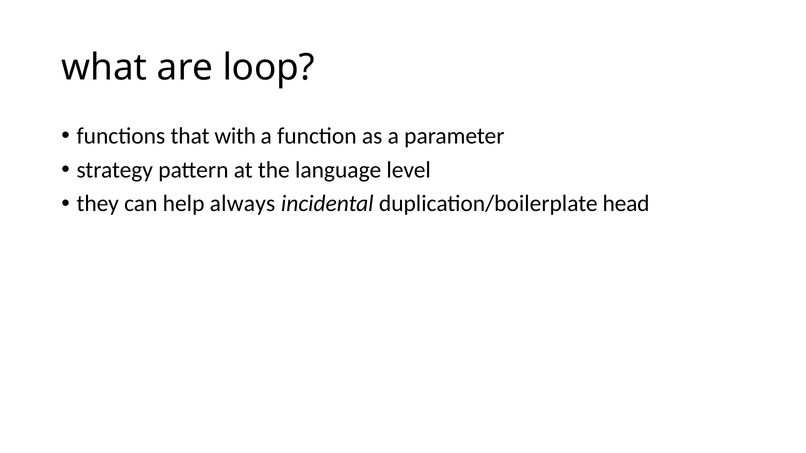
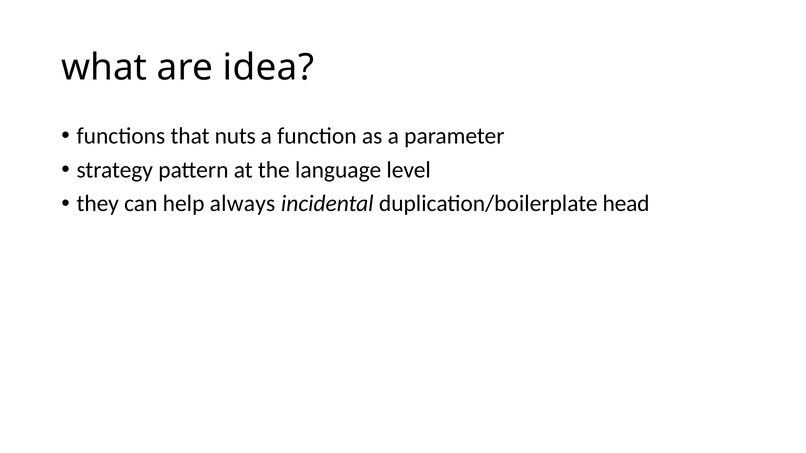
loop: loop -> idea
with: with -> nuts
